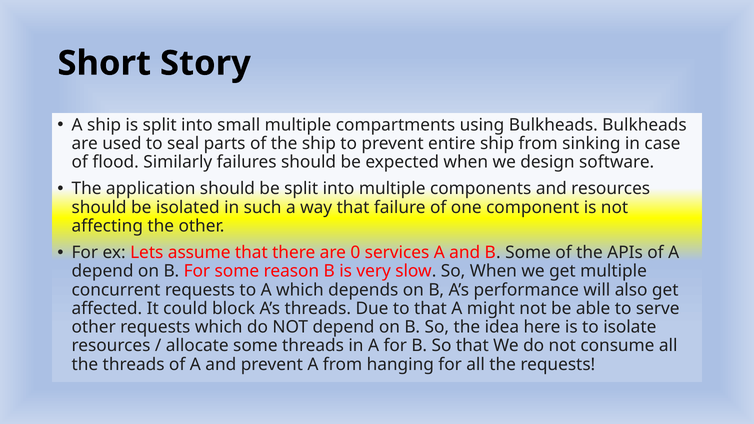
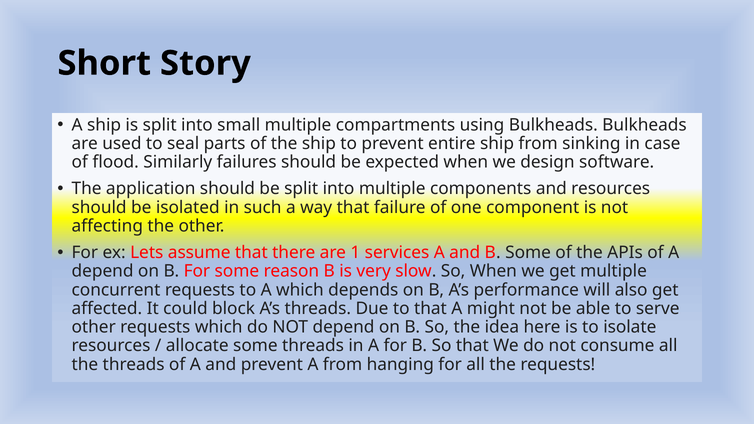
0: 0 -> 1
